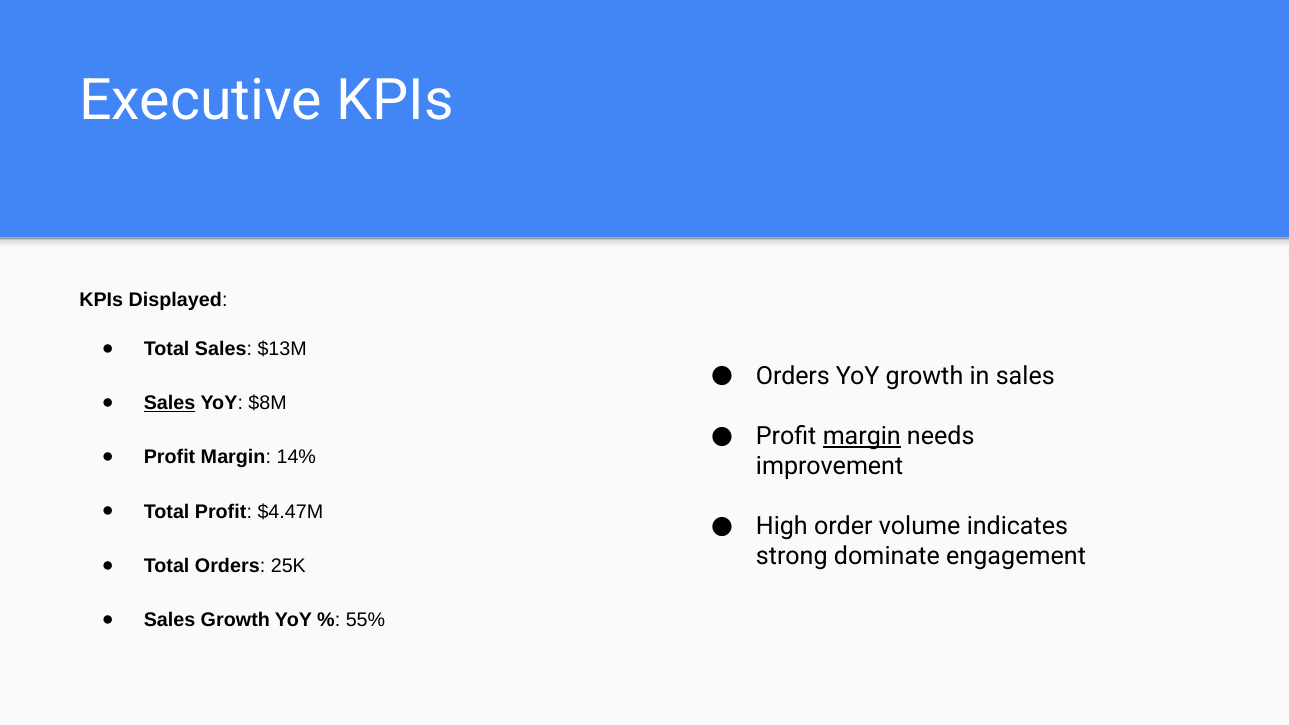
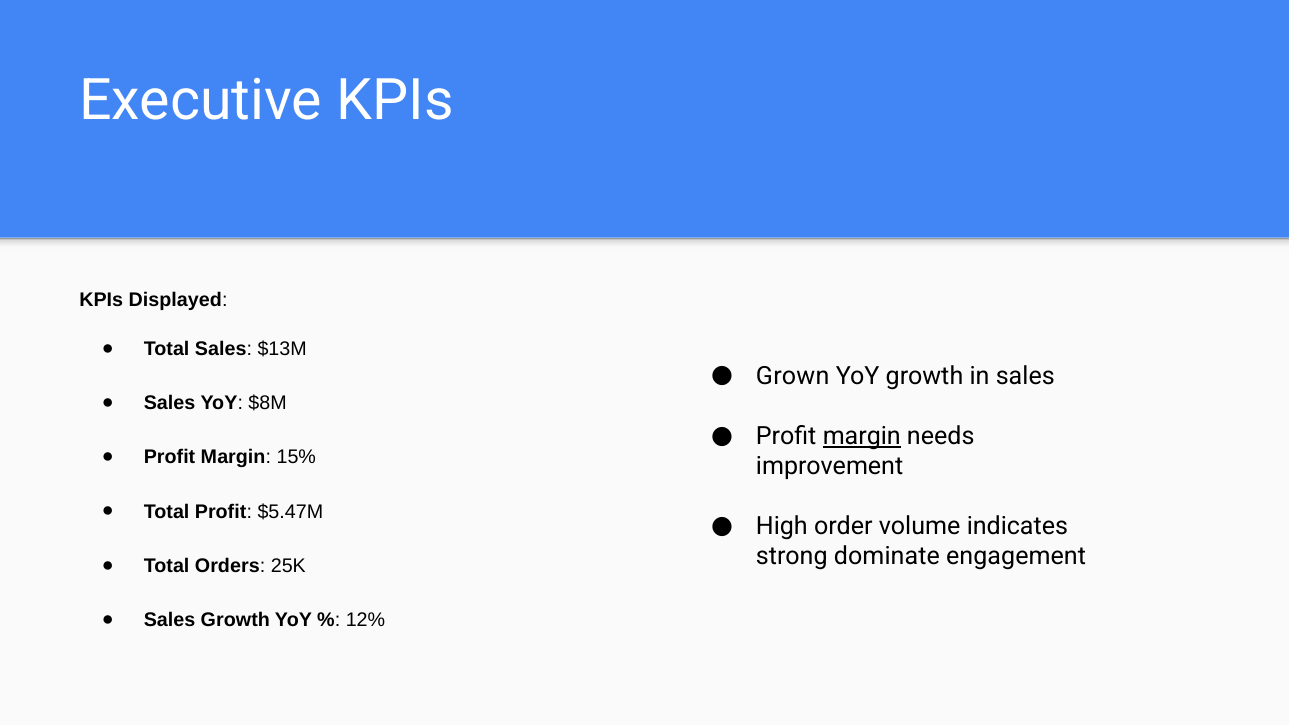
Orders at (793, 376): Orders -> Grown
Sales at (170, 403) underline: present -> none
14%: 14% -> 15%
$4.47M: $4.47M -> $5.47M
55%: 55% -> 12%
